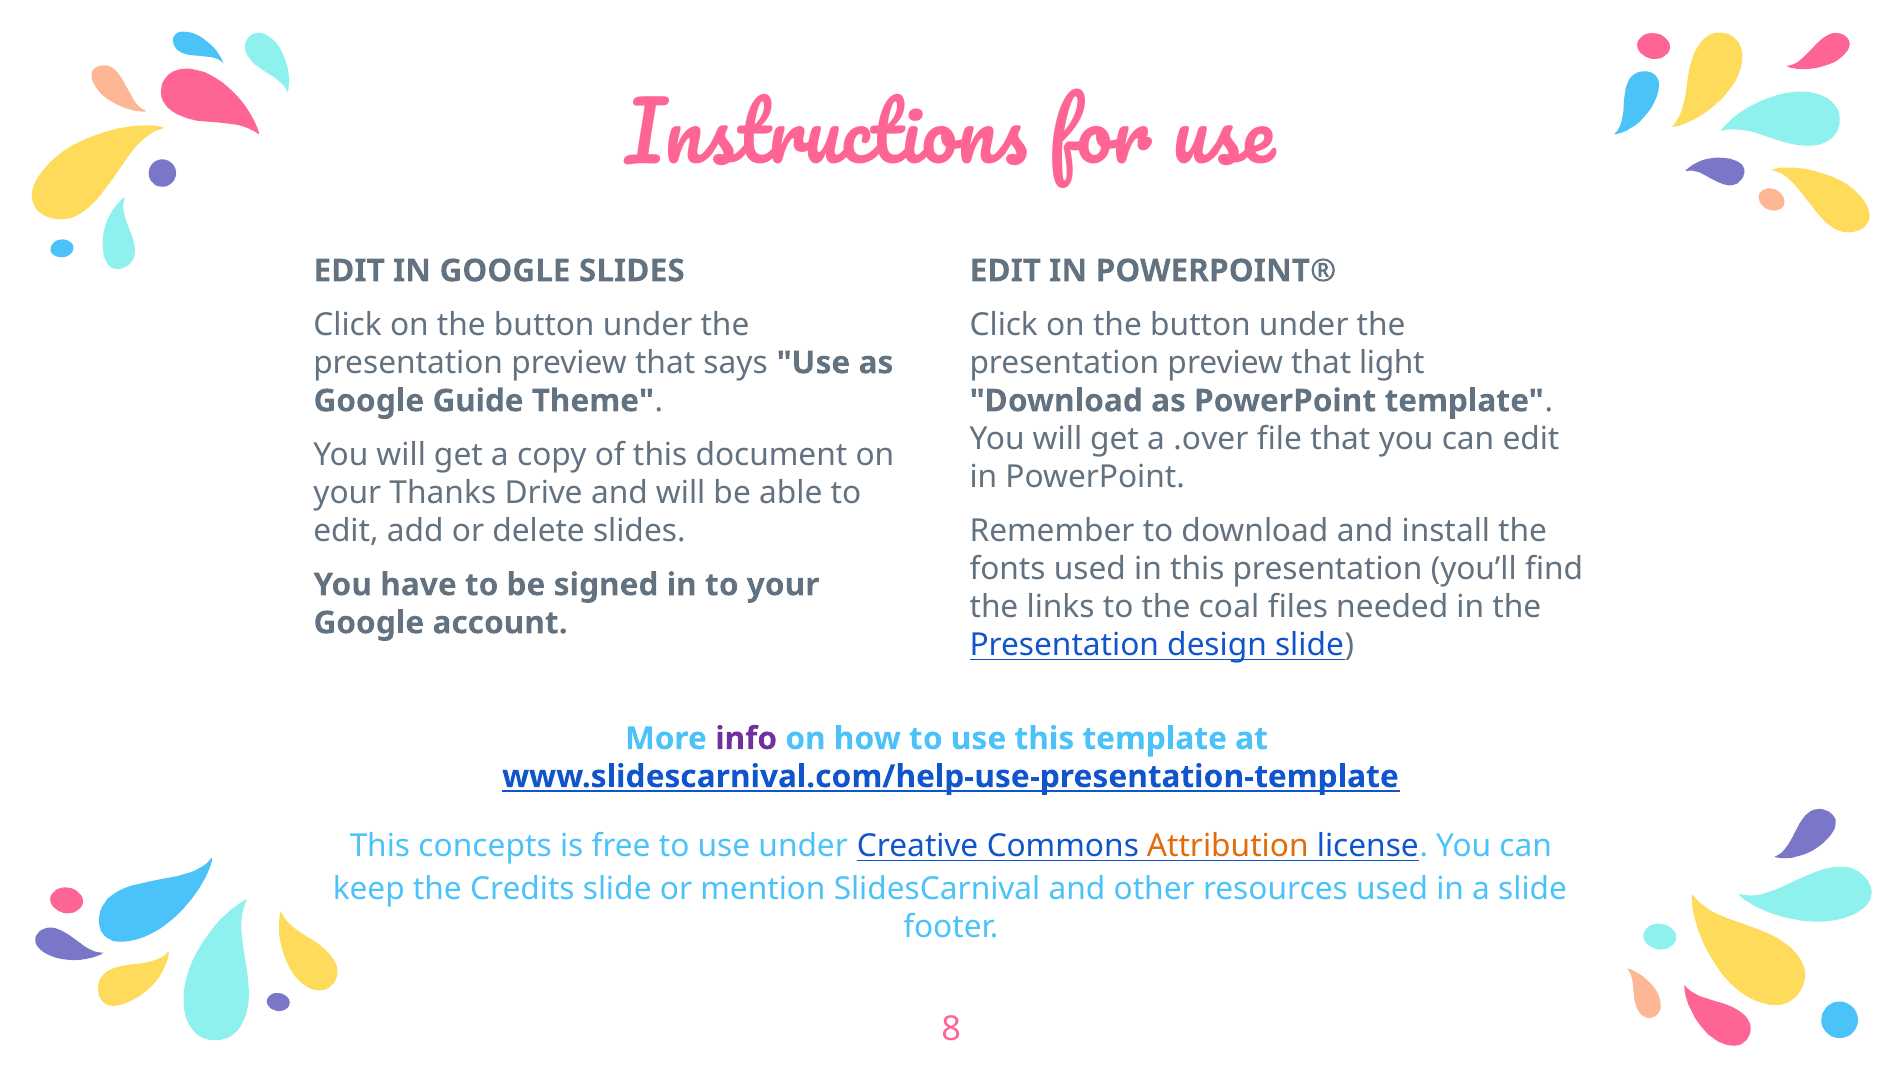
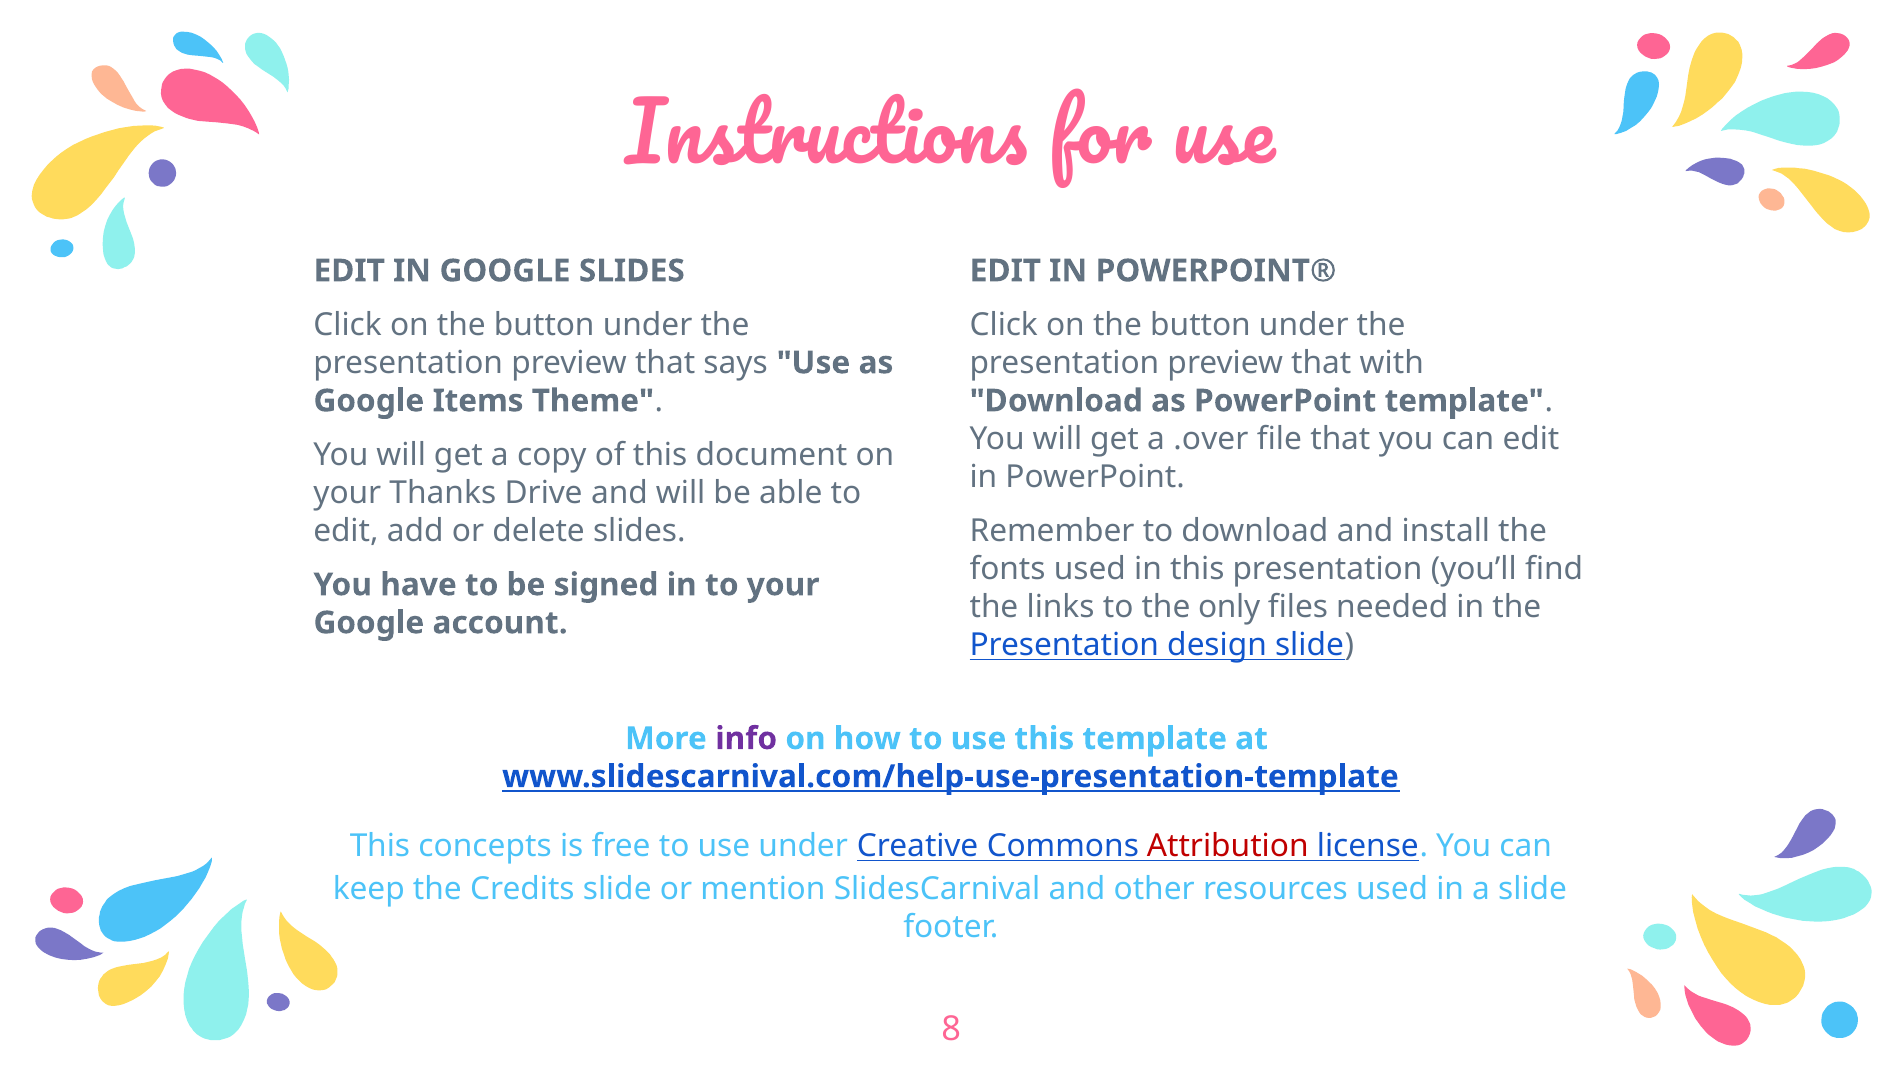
light: light -> with
Guide: Guide -> Items
coal: coal -> only
Attribution colour: orange -> red
